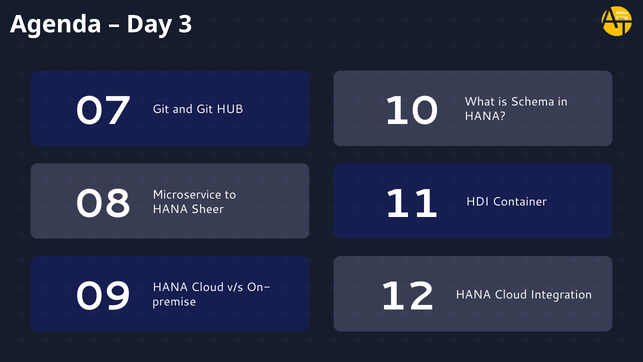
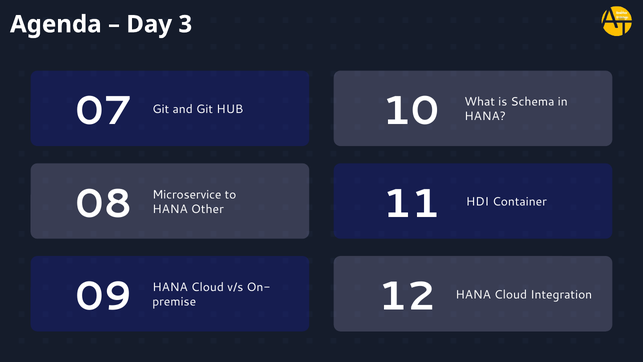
Sheer: Sheer -> Other
